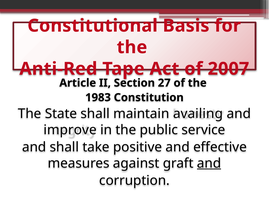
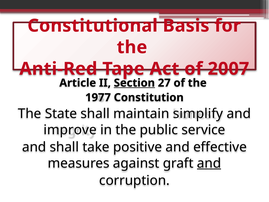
Section underline: none -> present
1983: 1983 -> 1977
availing: availing -> simplify
